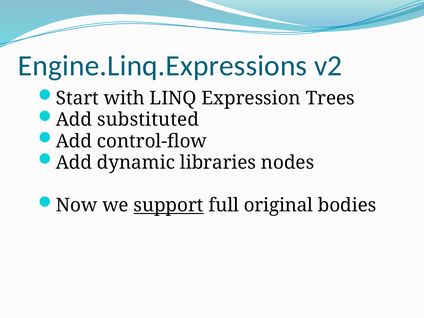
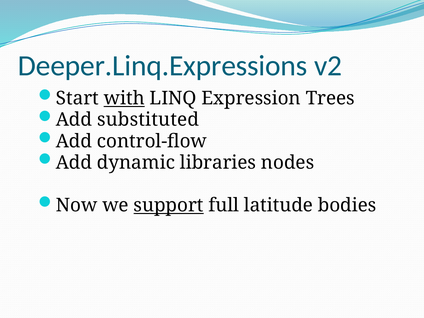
Engine.Linq.Expressions: Engine.Linq.Expressions -> Deeper.Linq.Expressions
with underline: none -> present
original: original -> latitude
